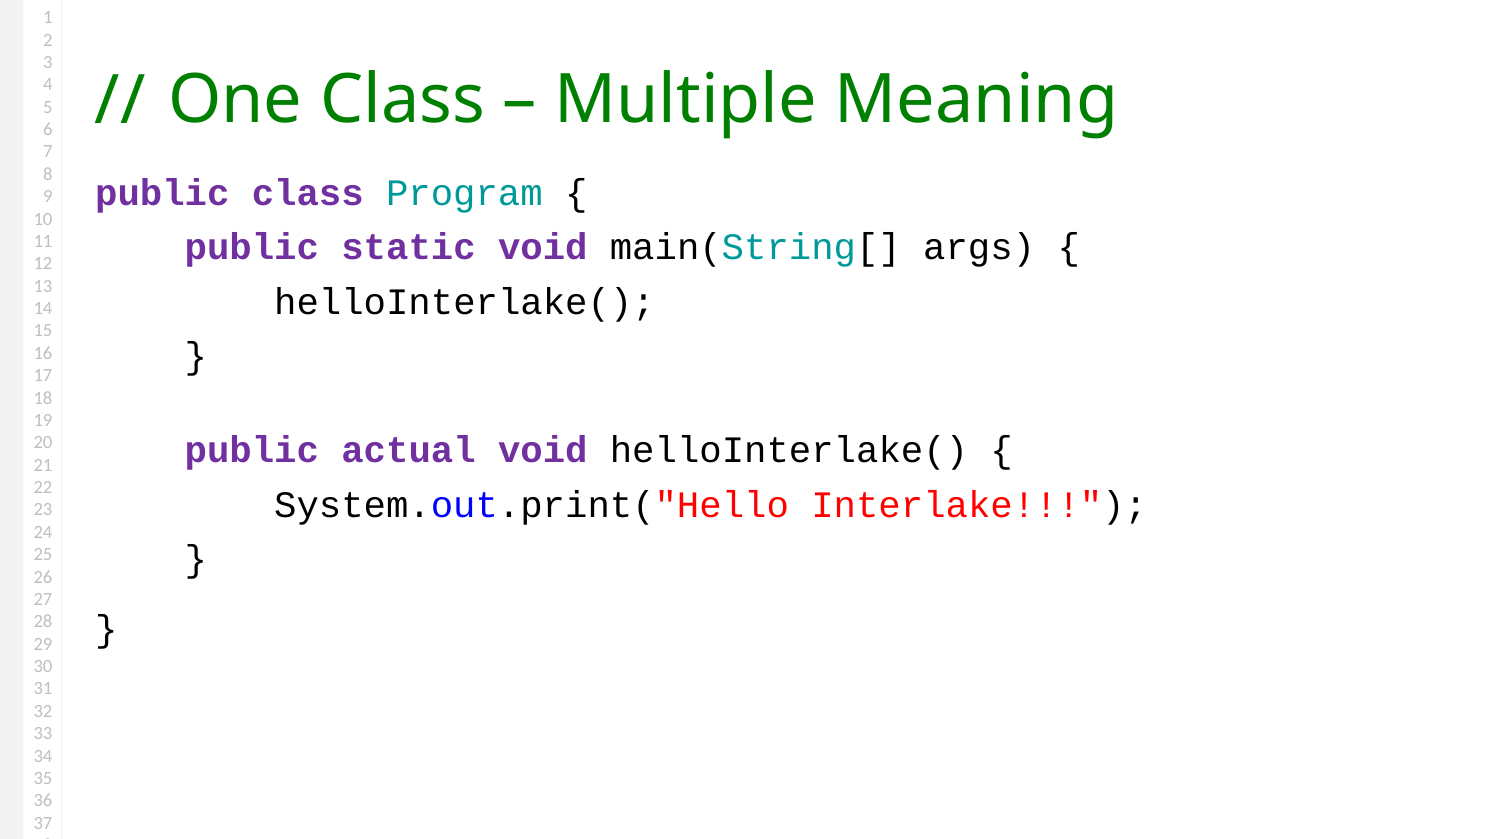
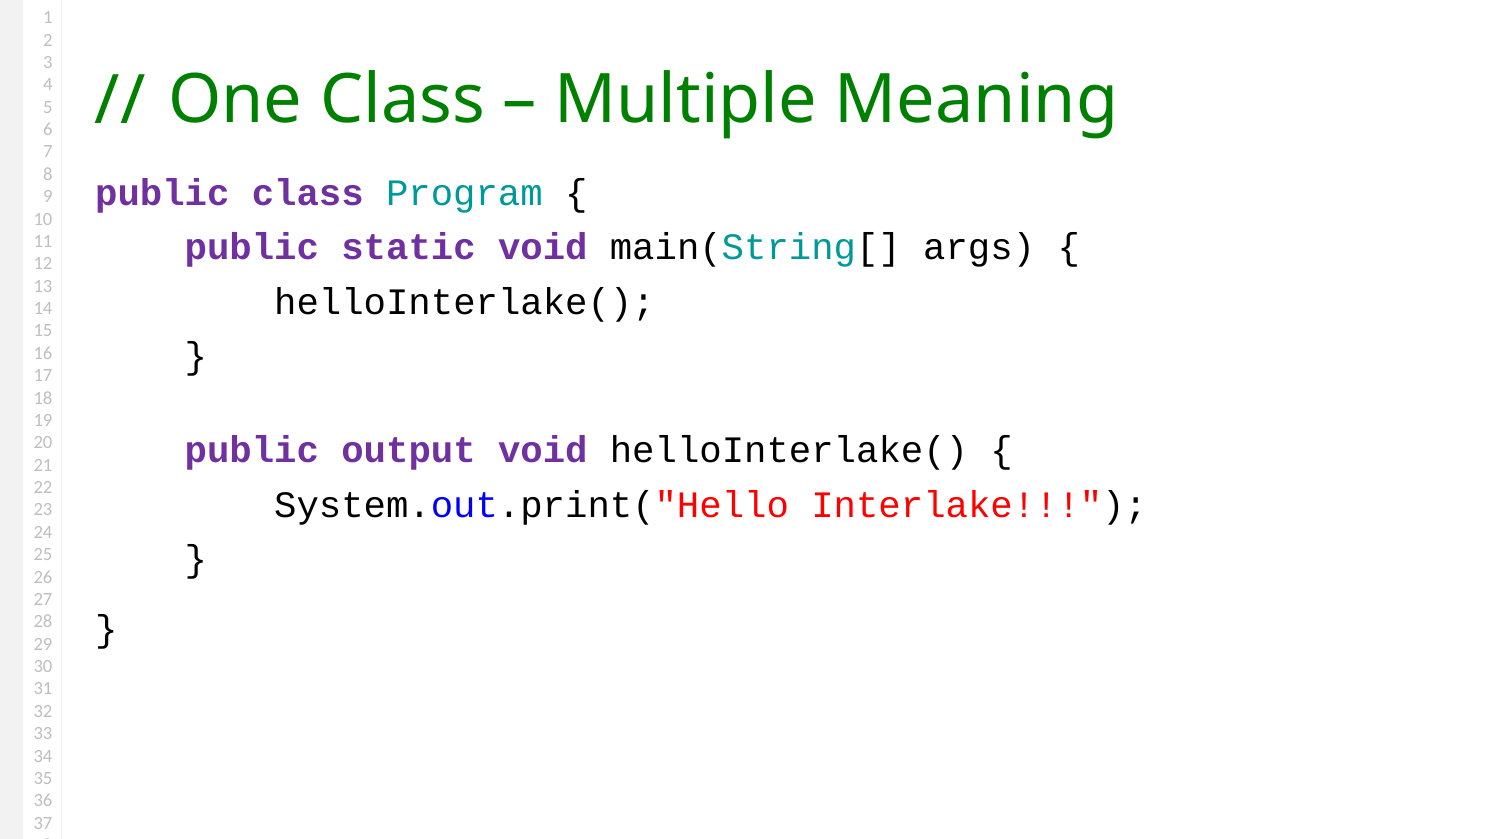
actual: actual -> output
